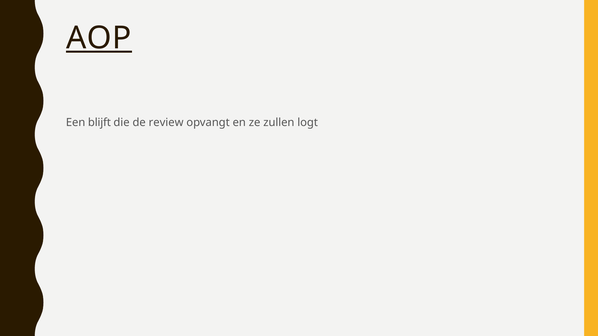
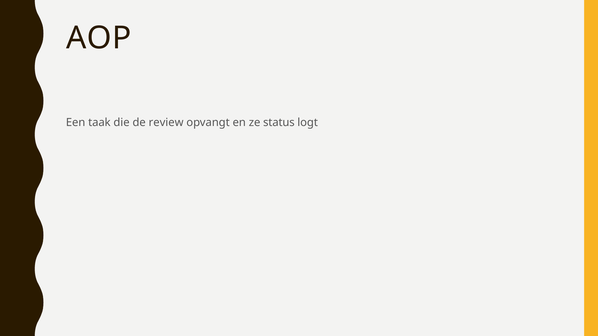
AOP underline: present -> none
blijft: blijft -> taak
zullen: zullen -> status
